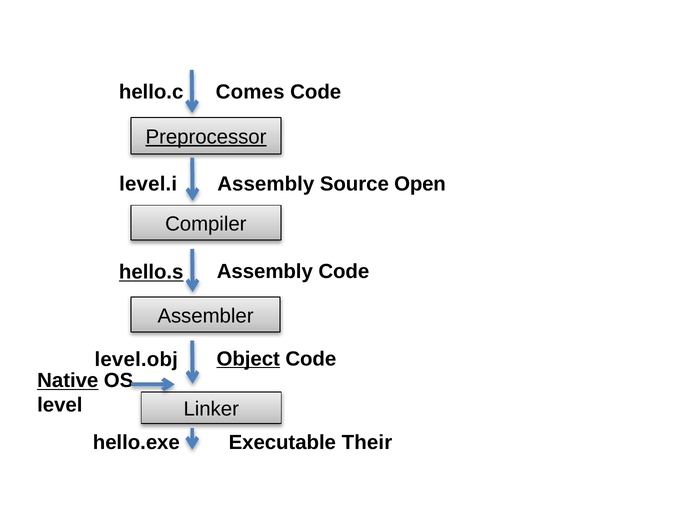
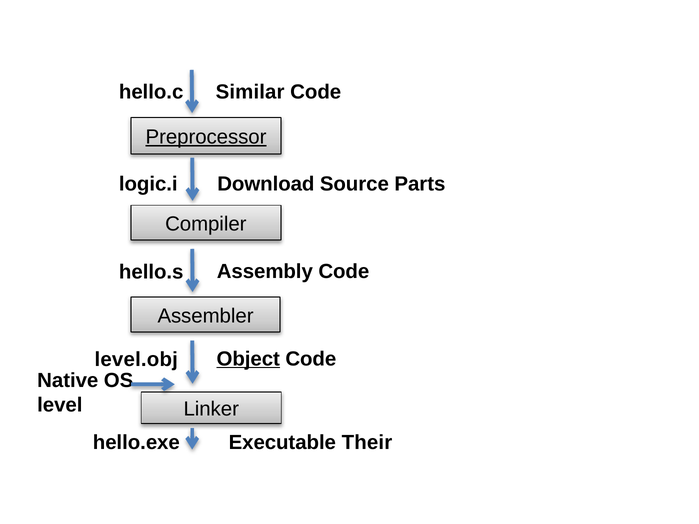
Comes: Comes -> Similar
level.i: level.i -> logic.i
Assembly at (266, 184): Assembly -> Download
Open: Open -> Parts
hello.s underline: present -> none
Native underline: present -> none
